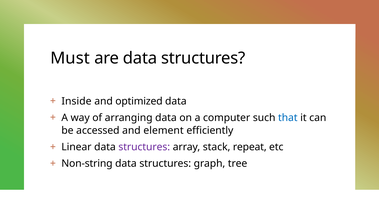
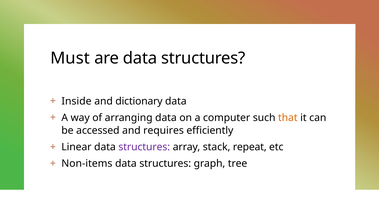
optimized: optimized -> dictionary
that colour: blue -> orange
element: element -> requires
Non-string: Non-string -> Non-items
